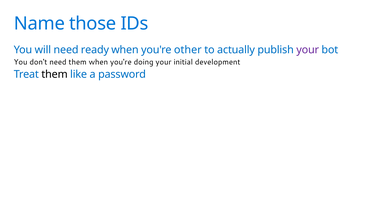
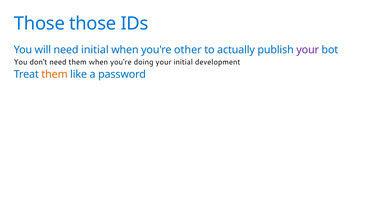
Name at (39, 24): Name -> Those
need ready: ready -> initial
them at (55, 74) colour: black -> orange
